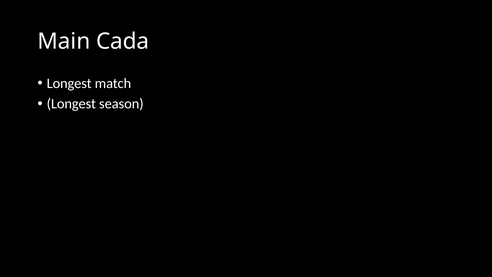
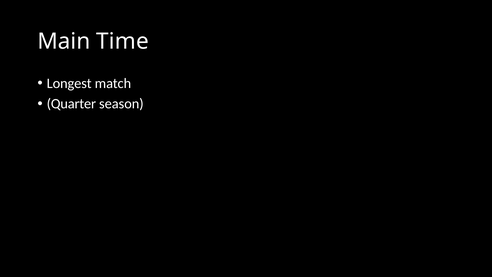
Cada: Cada -> Time
Longest at (71, 104): Longest -> Quarter
